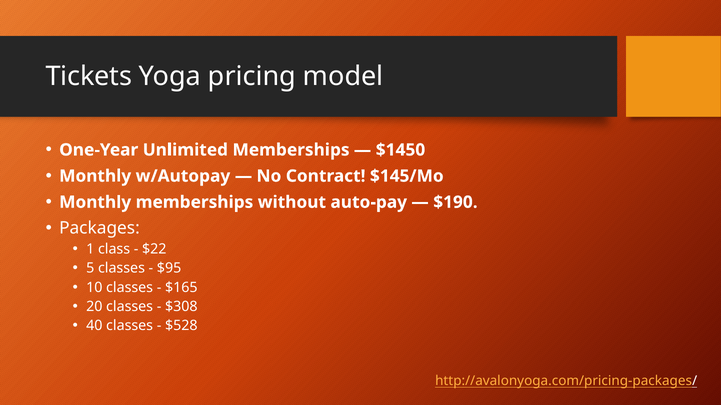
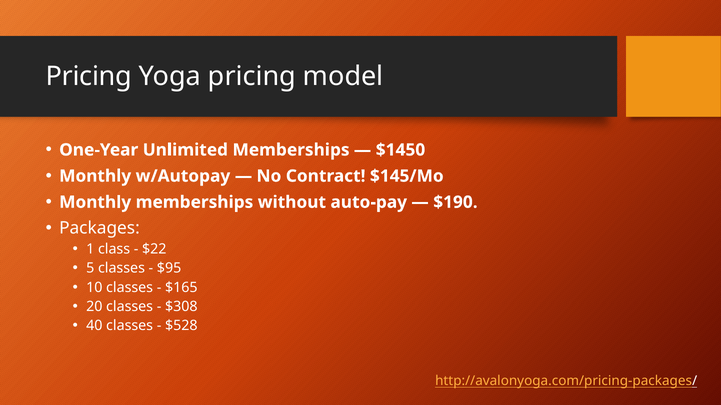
Tickets at (89, 76): Tickets -> Pricing
